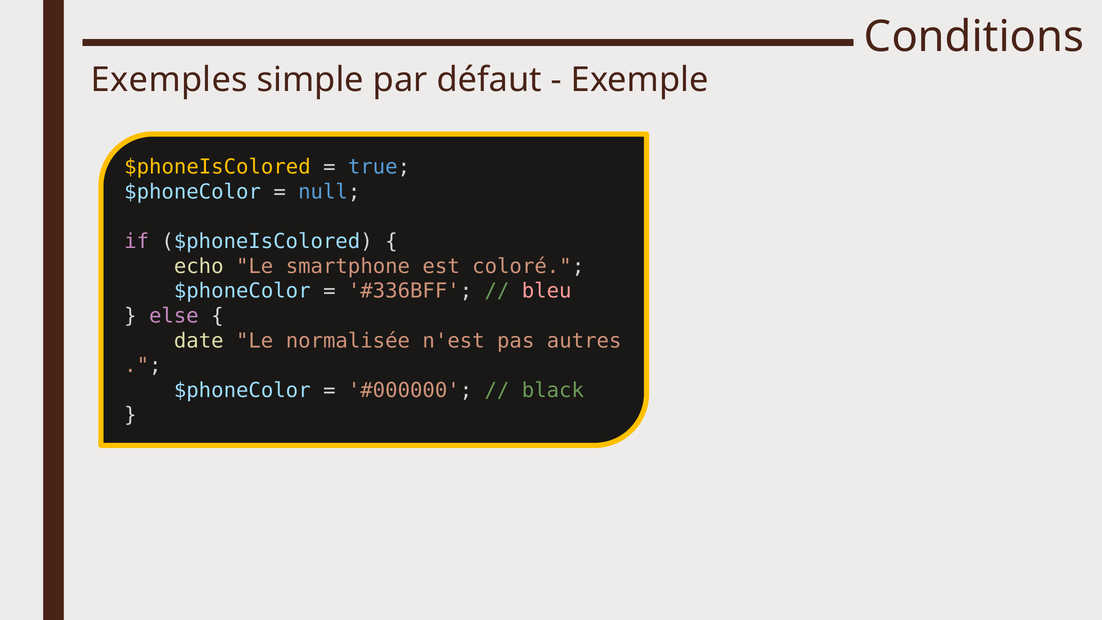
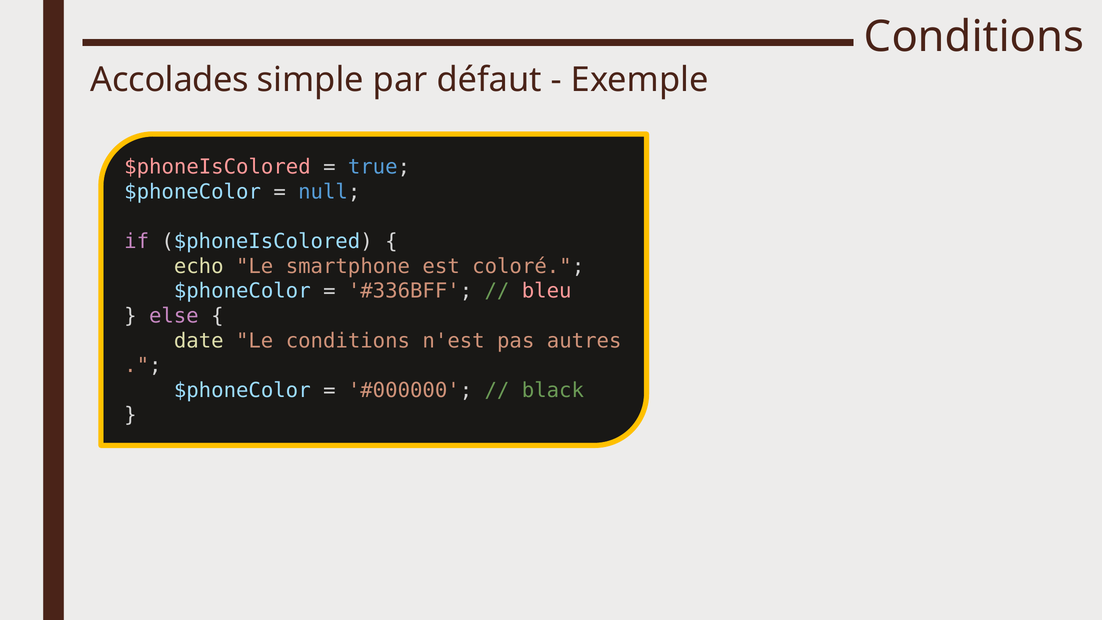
Exemples: Exemples -> Accolades
$phoneIsColored at (217, 167) colour: yellow -> pink
Le normalisée: normalisée -> conditions
